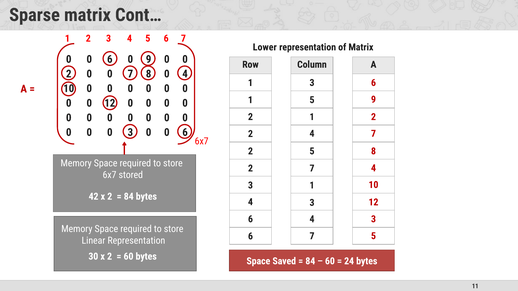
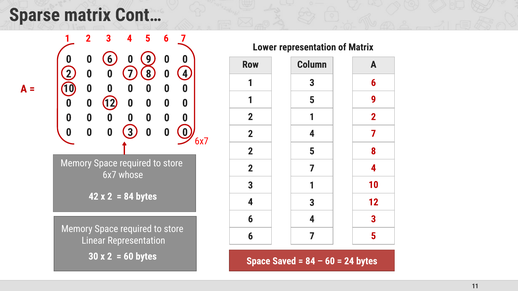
3 0 0 6: 6 -> 0
stored: stored -> whose
